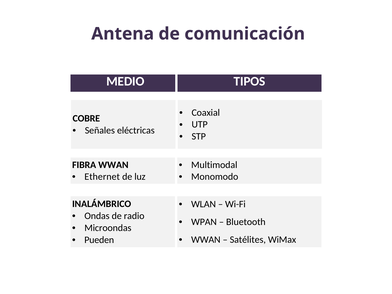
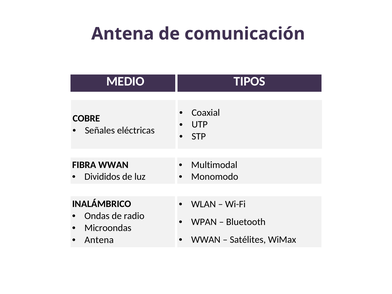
Ethernet: Ethernet -> Divididos
Pueden at (99, 240): Pueden -> Antena
